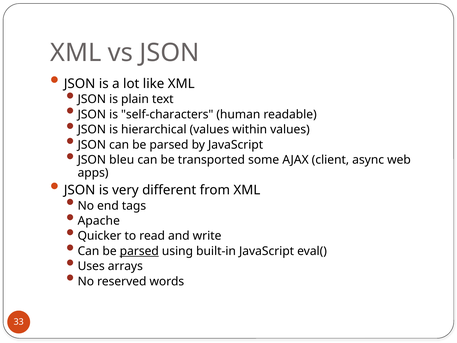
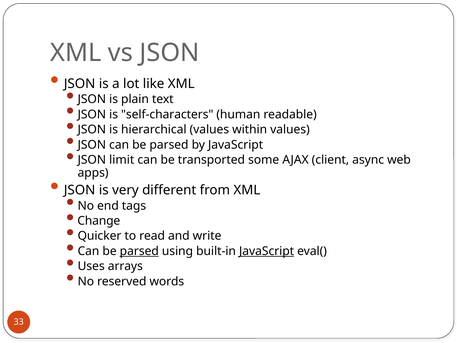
bleu: bleu -> limit
Apache: Apache -> Change
JavaScript at (267, 251) underline: none -> present
